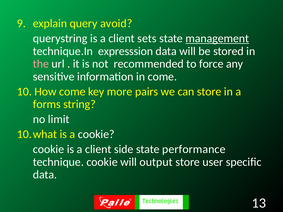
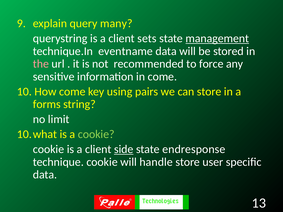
avoid: avoid -> many
expresssion: expresssion -> eventname
more: more -> using
cookie at (96, 134) colour: white -> light green
side underline: none -> present
performance: performance -> endresponse
output: output -> handle
